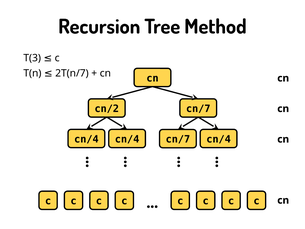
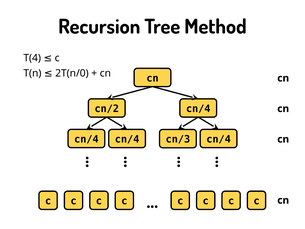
T(3: T(3 -> T(4
2T(n/7: 2T(n/7 -> 2T(n/0
cn/2 cn/7: cn/7 -> cn/4
cn/4 cn/7: cn/7 -> cn/3
